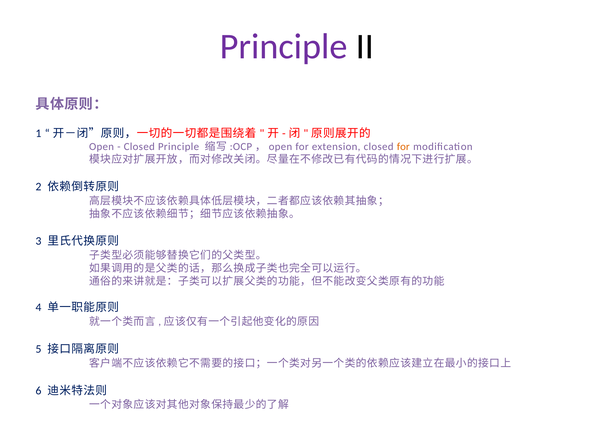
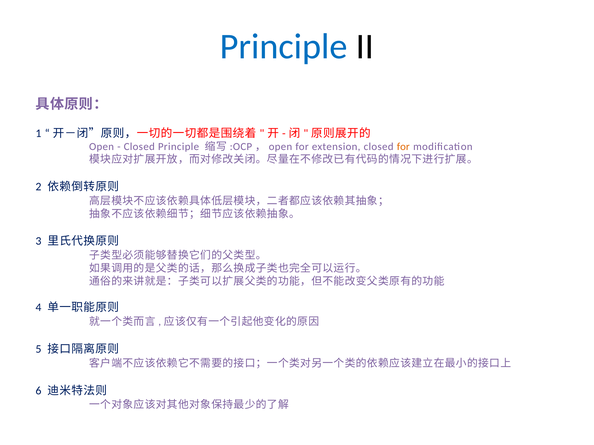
Principle at (284, 46) colour: purple -> blue
